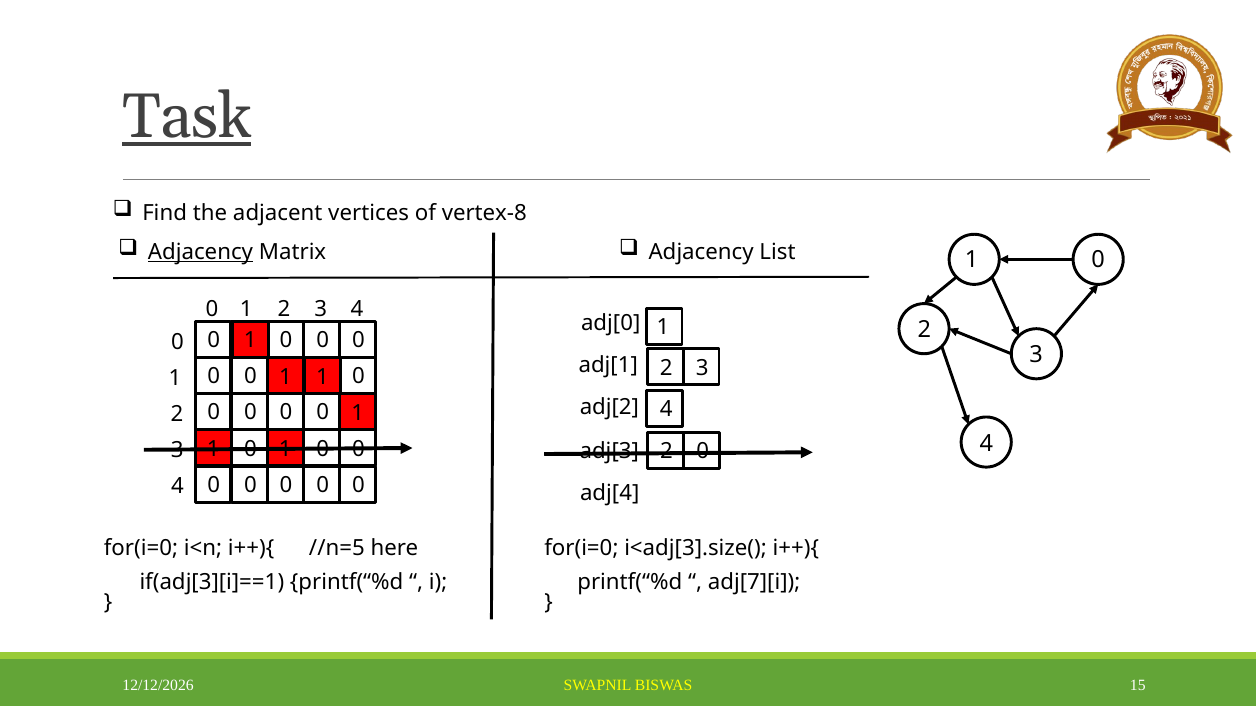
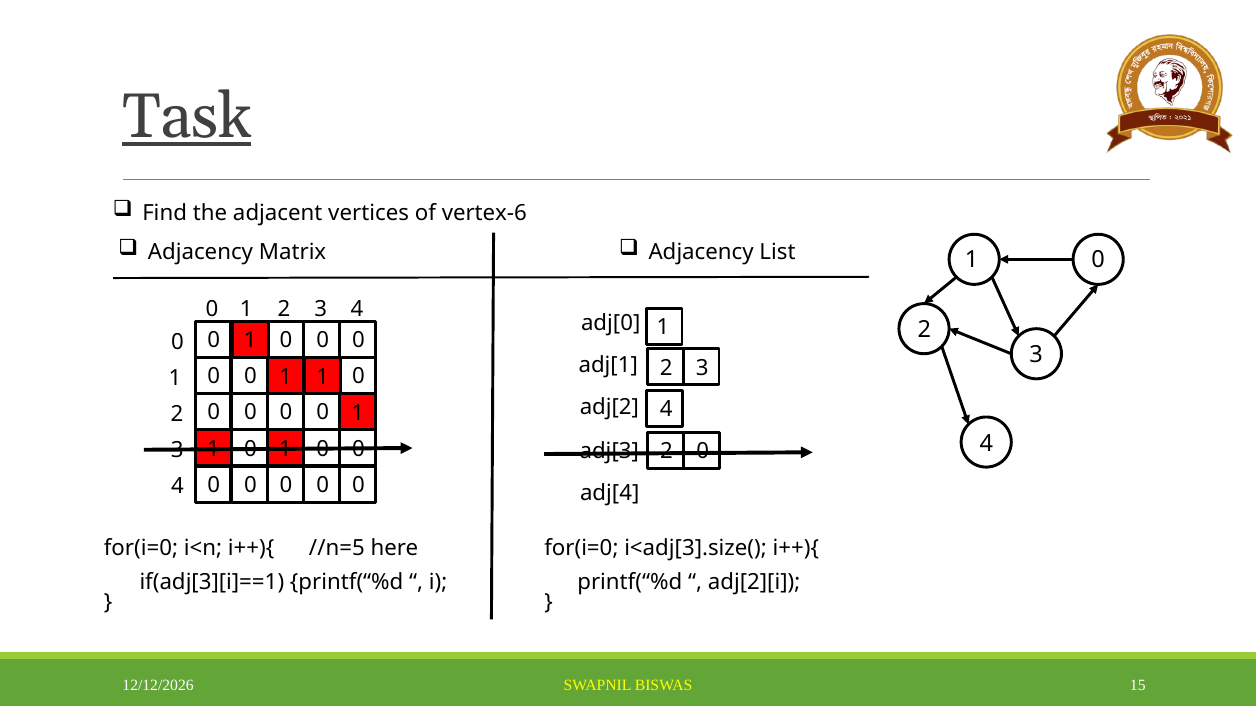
vertex-8: vertex-8 -> vertex-6
Adjacency at (200, 252) underline: present -> none
adj[7][i: adj[7][i -> adj[2][i
